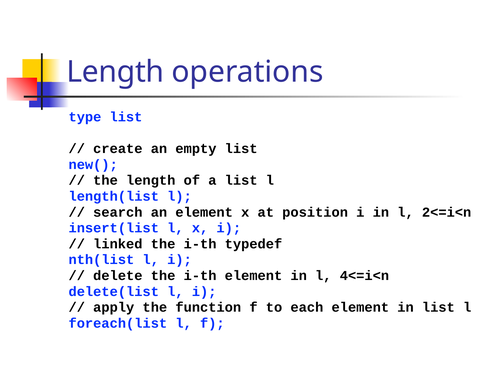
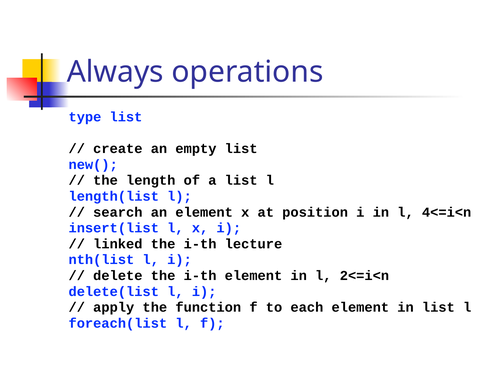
Length at (115, 72): Length -> Always
2<=i<n: 2<=i<n -> 4<=i<n
typedef: typedef -> lecture
4<=i<n: 4<=i<n -> 2<=i<n
